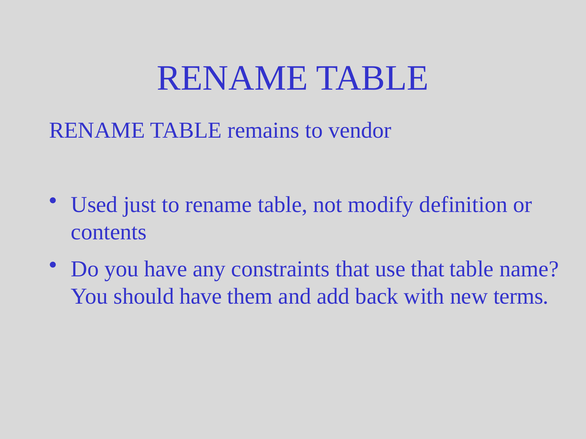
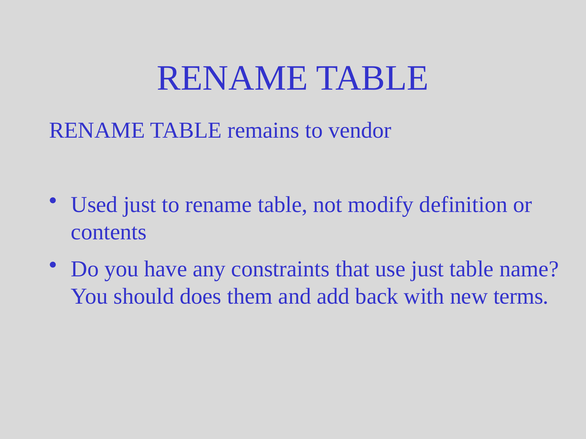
use that: that -> just
should have: have -> does
